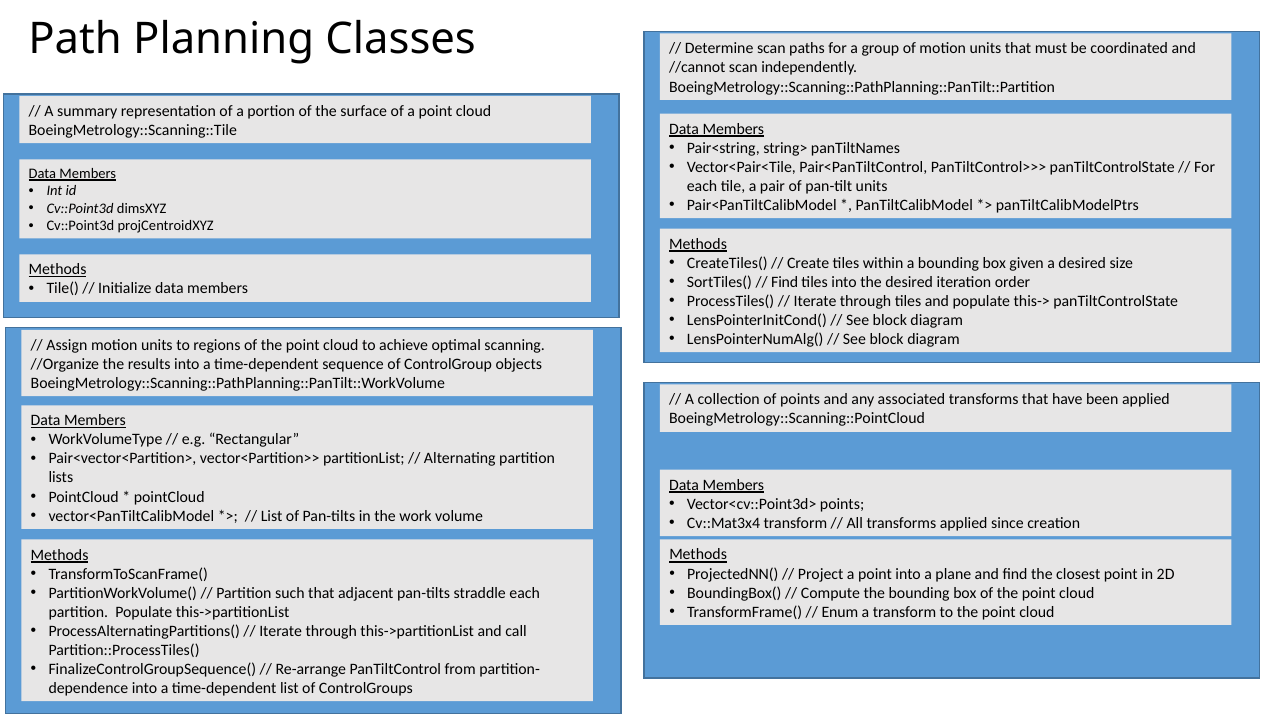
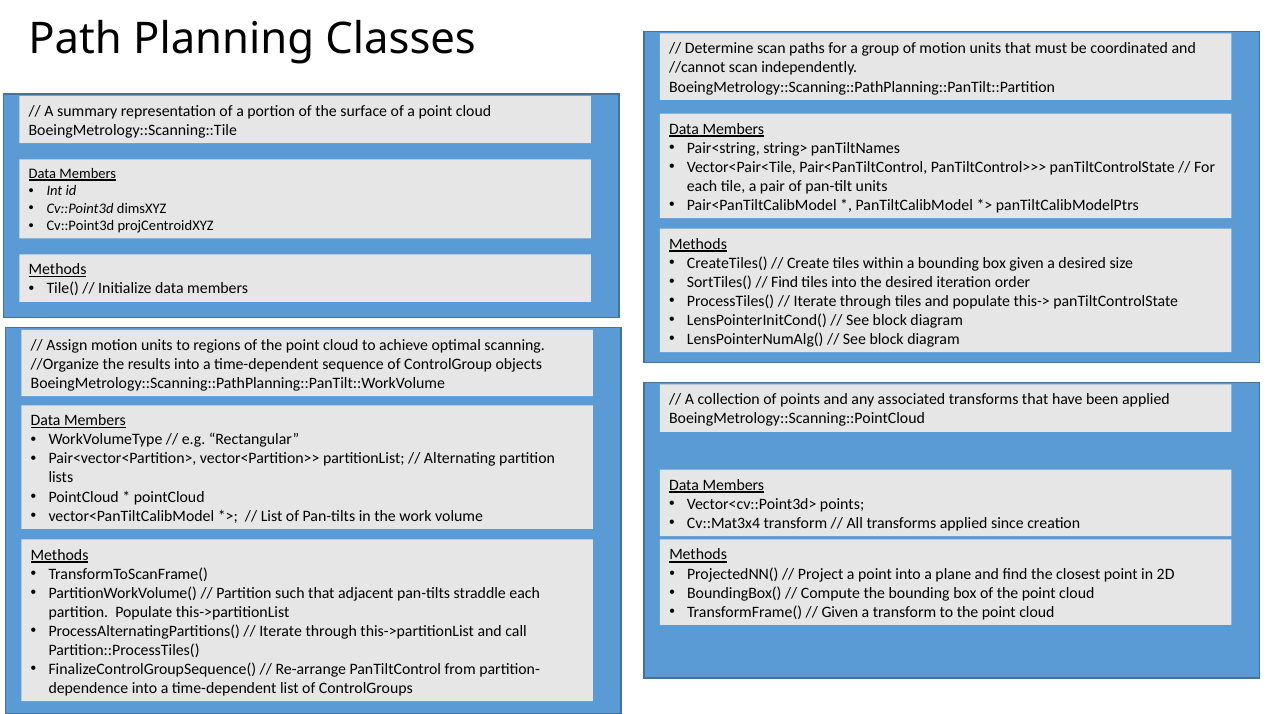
Enum at (840, 612): Enum -> Given
